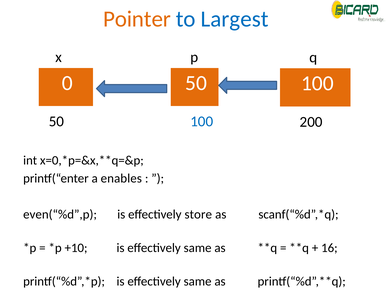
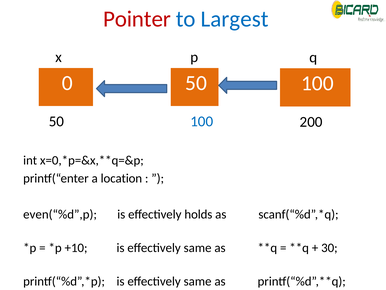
Pointer colour: orange -> red
enables: enables -> location
store: store -> holds
16: 16 -> 30
